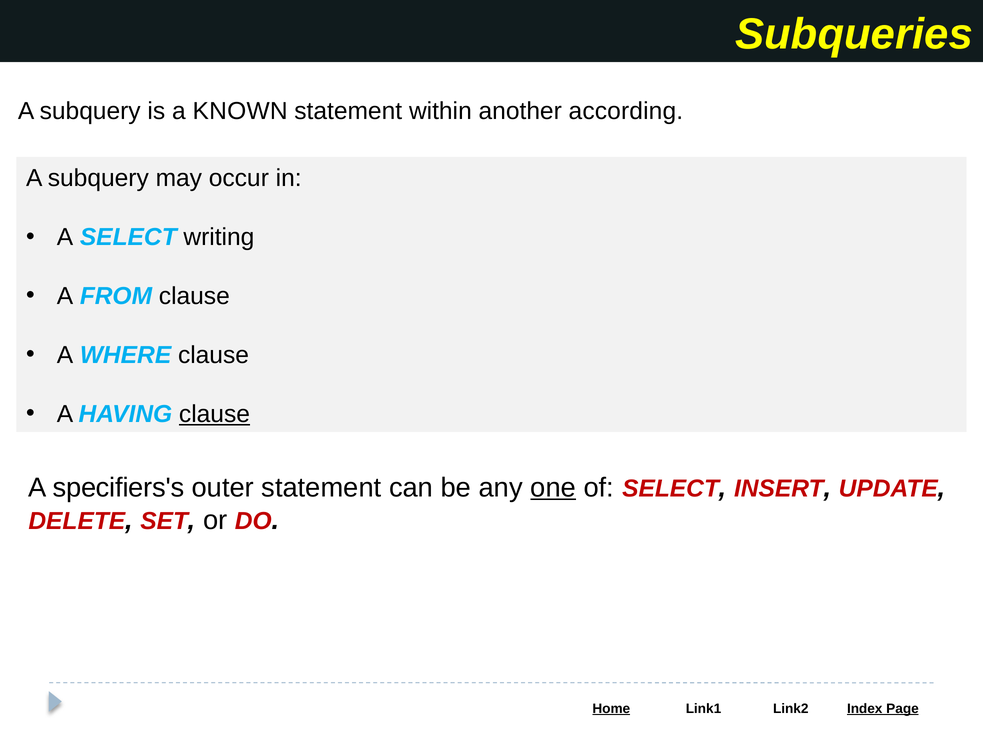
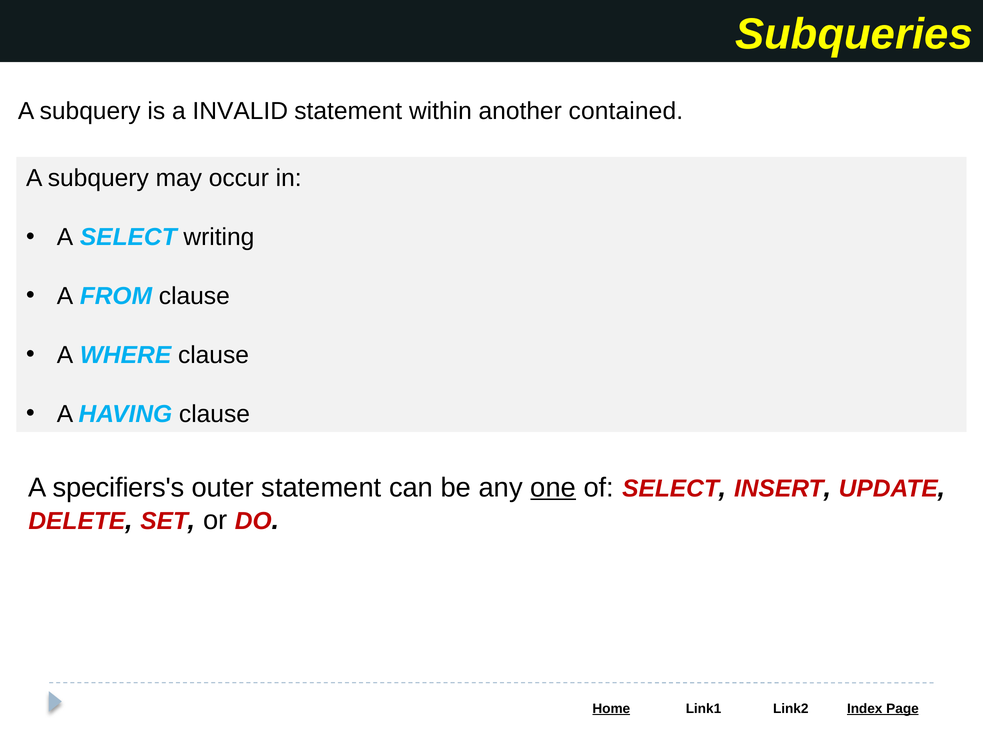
KNOWN: KNOWN -> INVALID
according: according -> contained
clause at (214, 414) underline: present -> none
